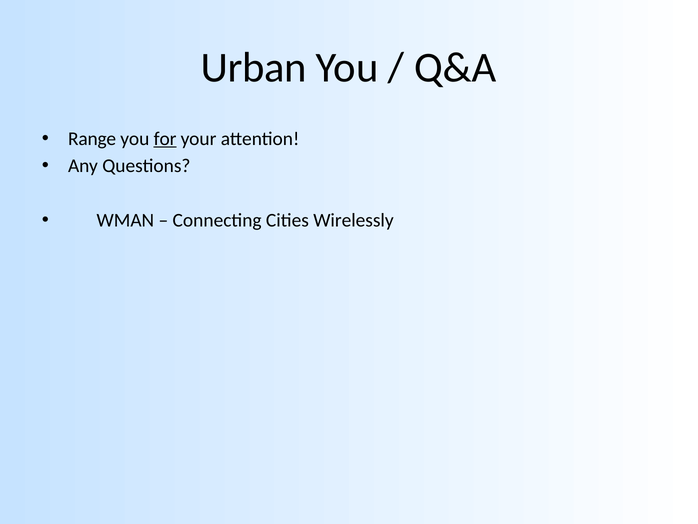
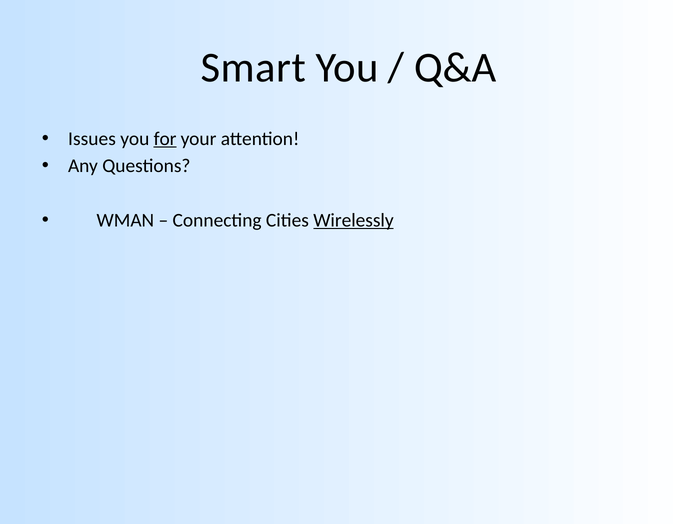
Urban: Urban -> Smart
Range: Range -> Issues
Wirelessly underline: none -> present
